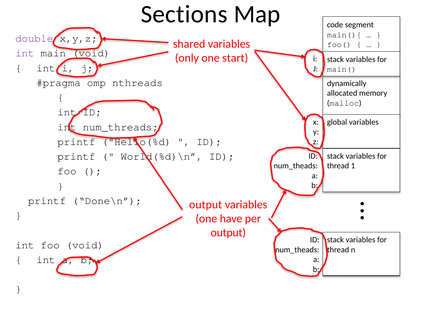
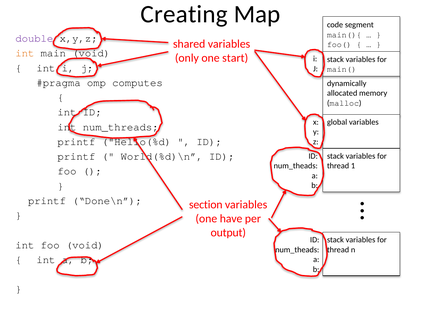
Sections: Sections -> Creating
int at (25, 53) colour: purple -> orange
nthreads: nthreads -> computes
output at (206, 204): output -> section
